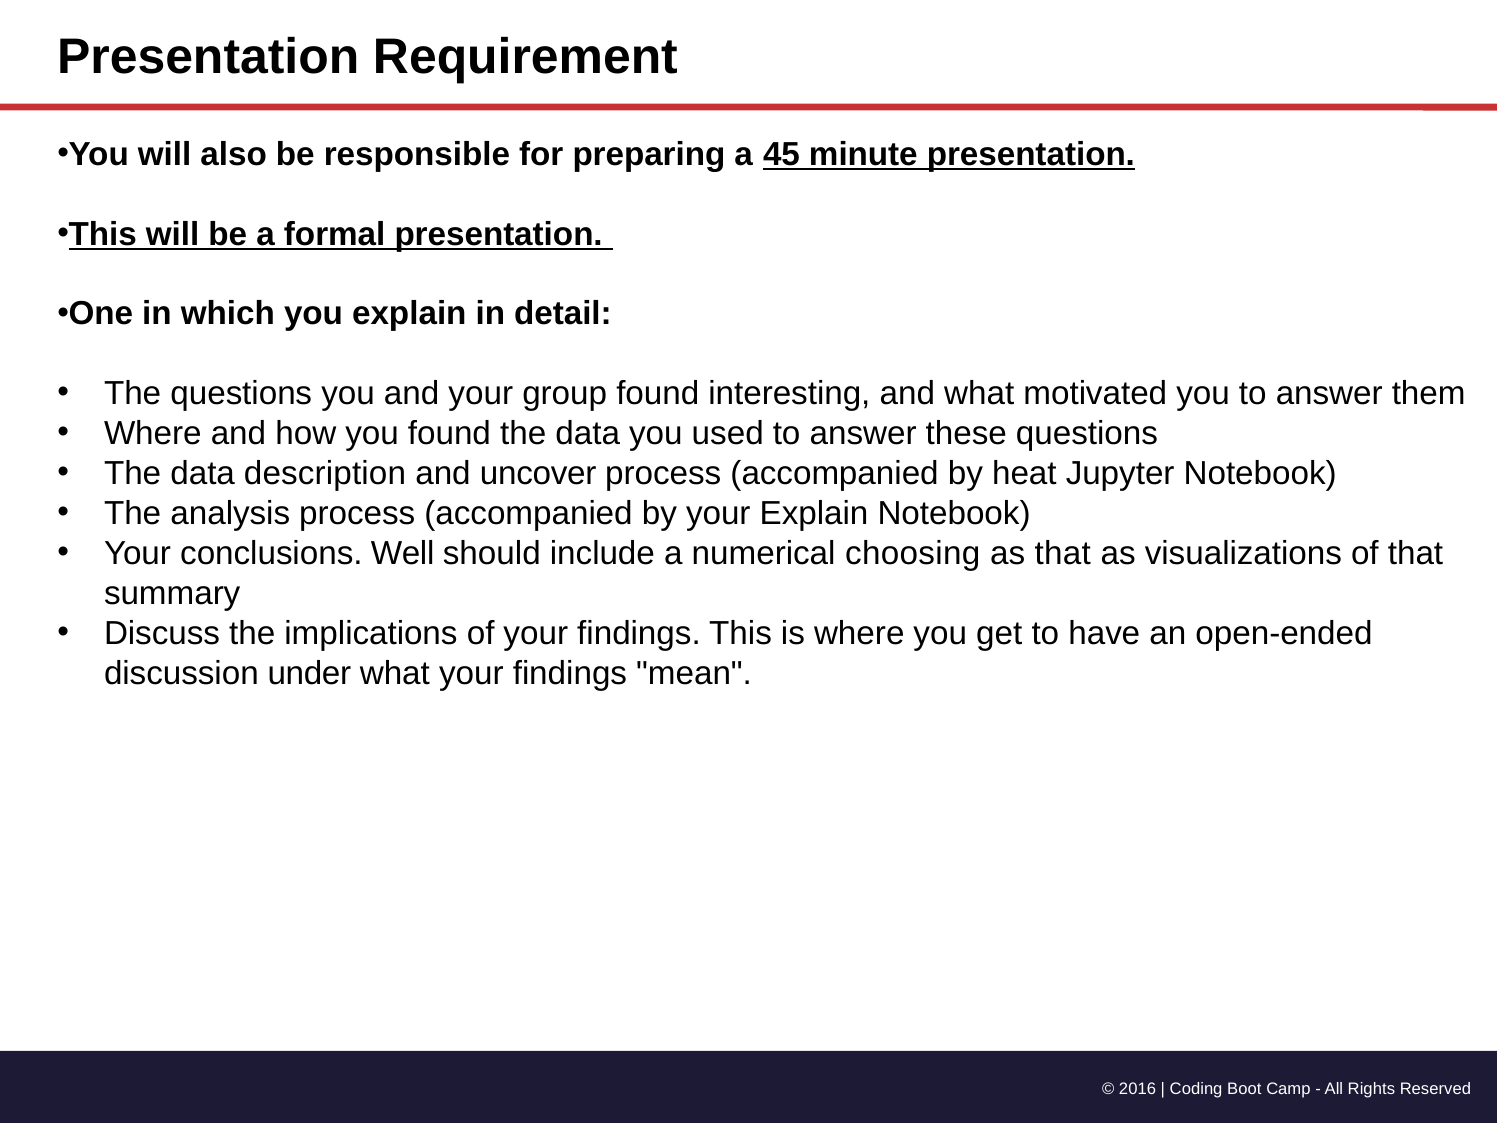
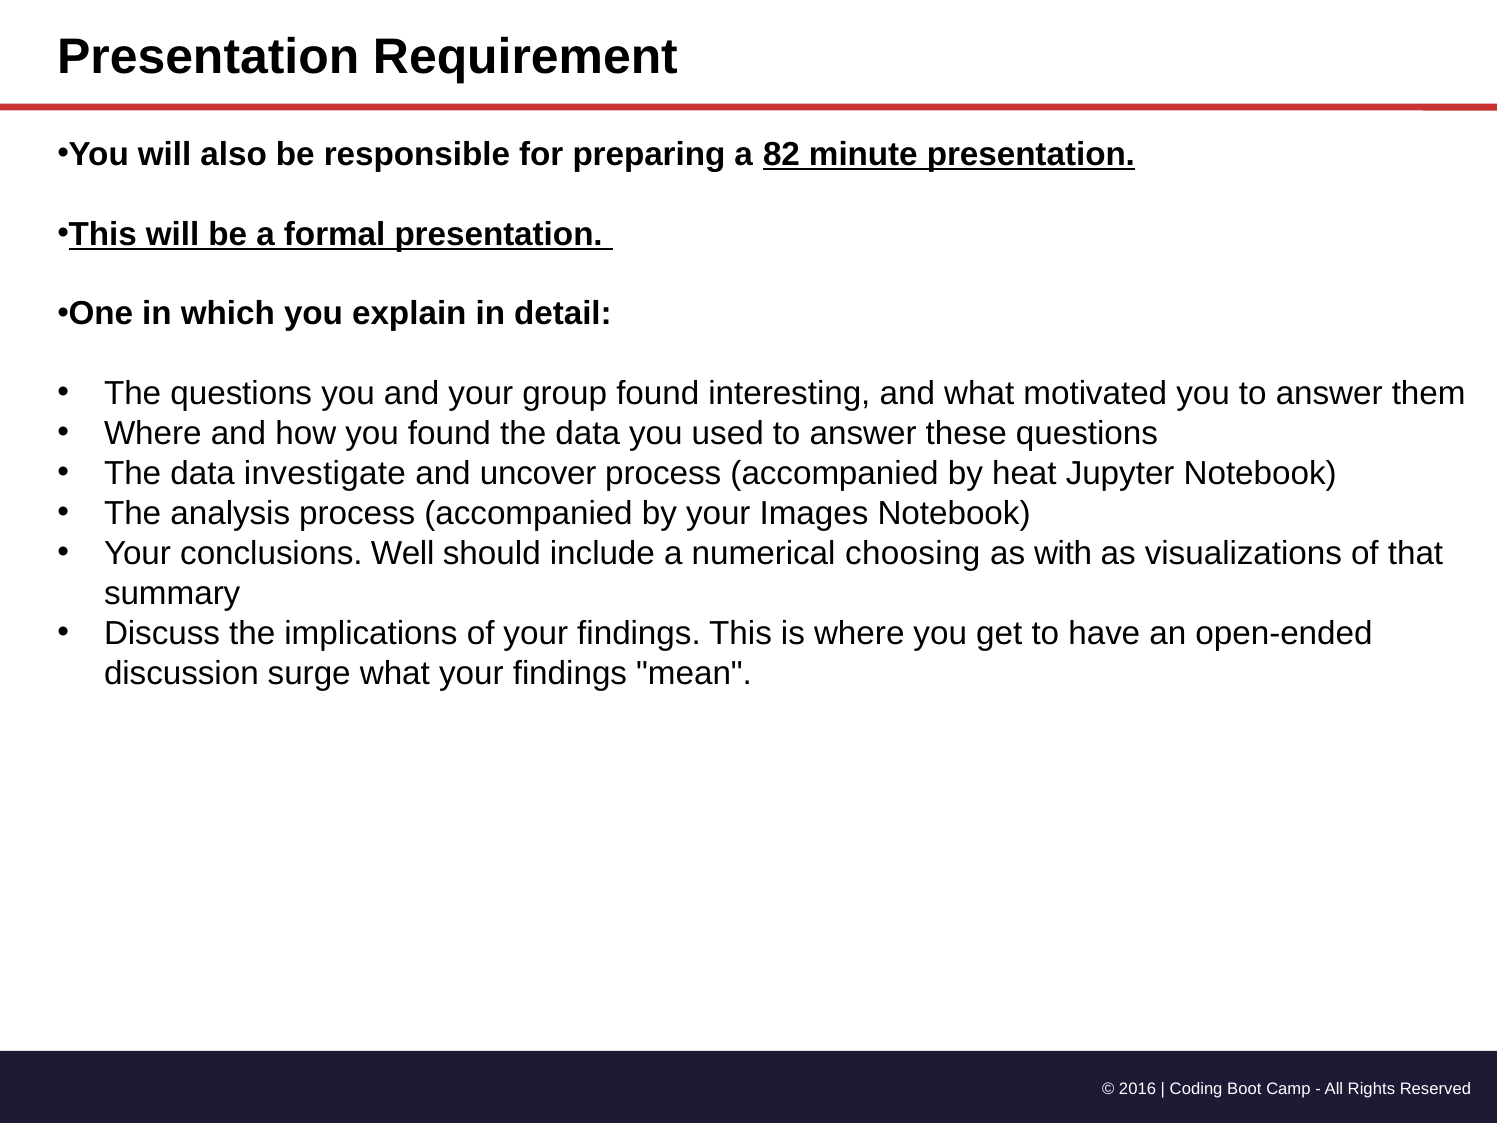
45: 45 -> 82
description: description -> investigate
your Explain: Explain -> Images
as that: that -> with
under: under -> surge
